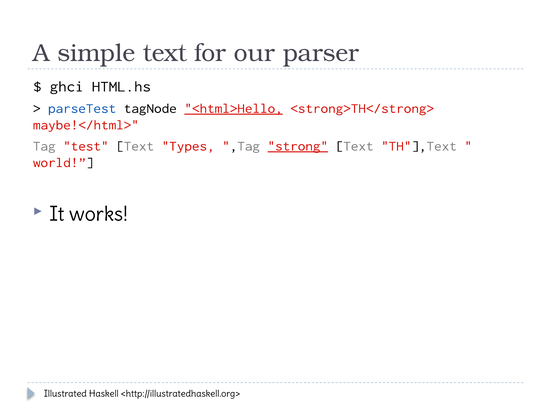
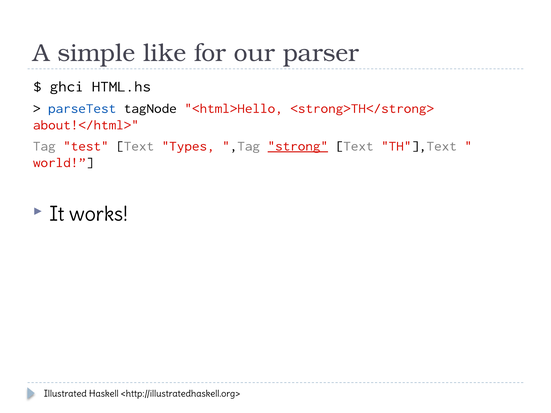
simple text: text -> like
<html>Hello underline: present -> none
maybe!</html>: maybe!</html> -> about!</html>
